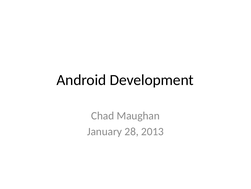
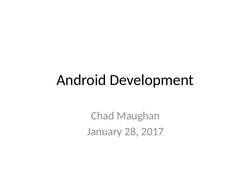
2013: 2013 -> 2017
